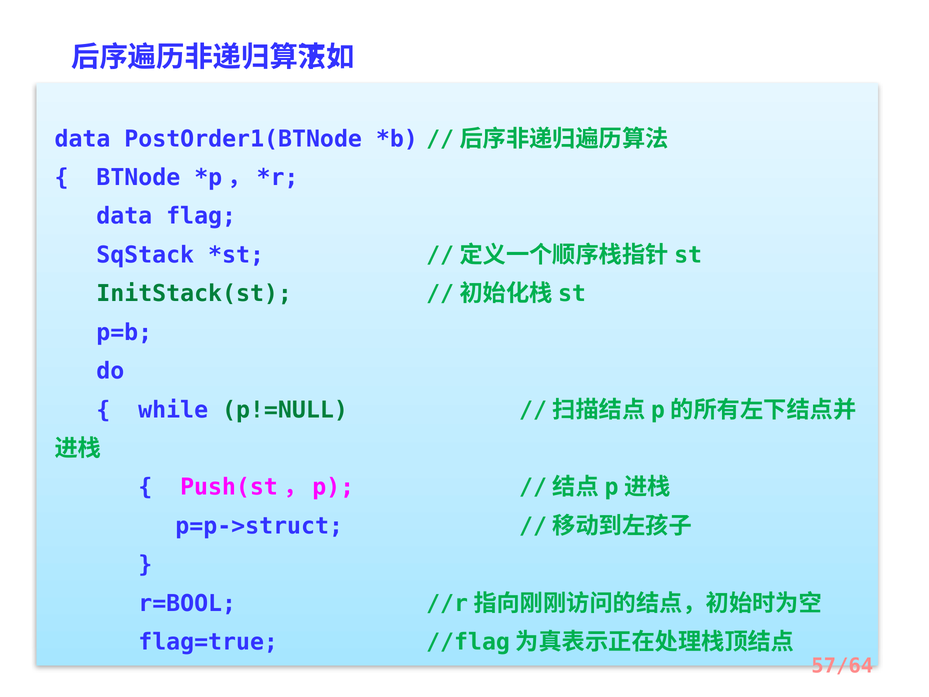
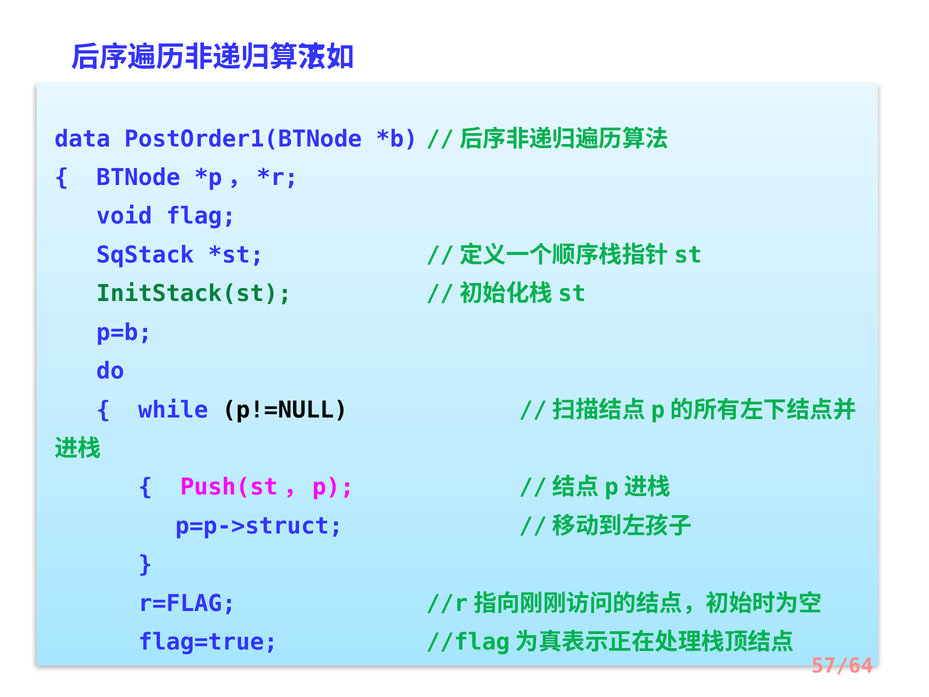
data at (124, 216): data -> void
p!=NULL colour: green -> black
r=BOOL: r=BOOL -> r=FLAG
